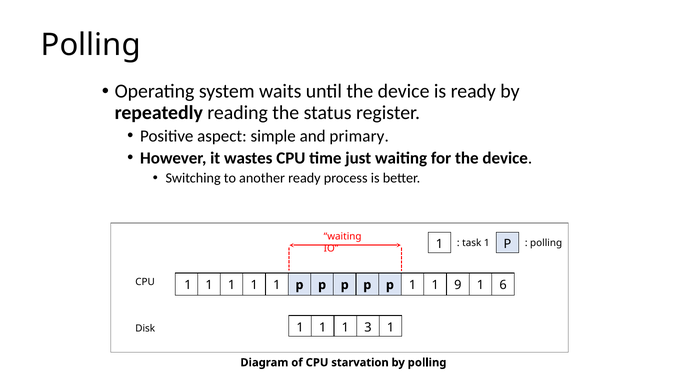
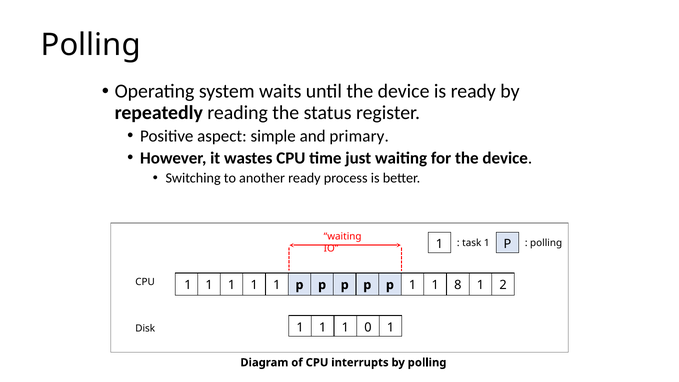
9: 9 -> 8
6: 6 -> 2
3: 3 -> 0
starvation: starvation -> interrupts
